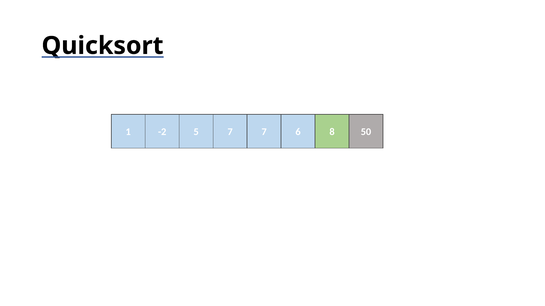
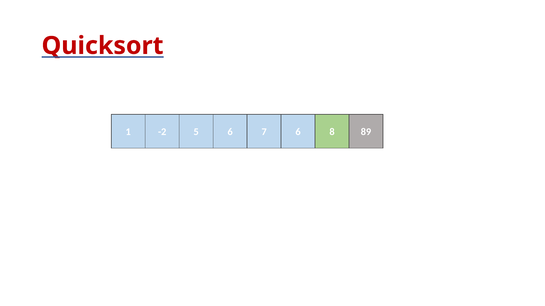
Quicksort colour: black -> red
5 7: 7 -> 6
50: 50 -> 89
